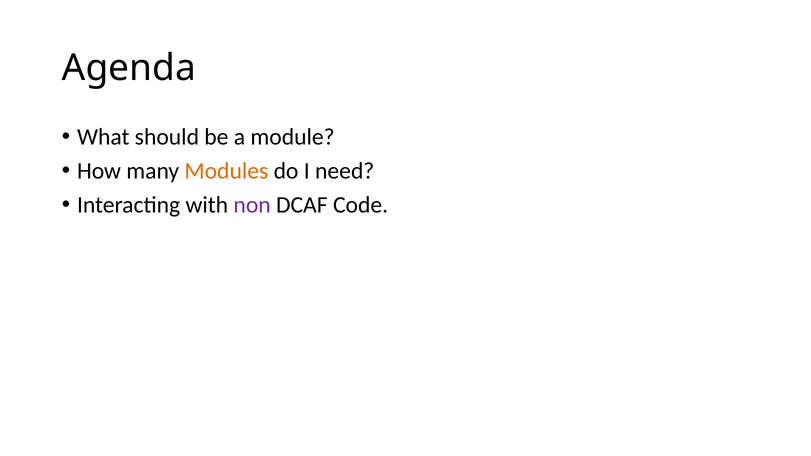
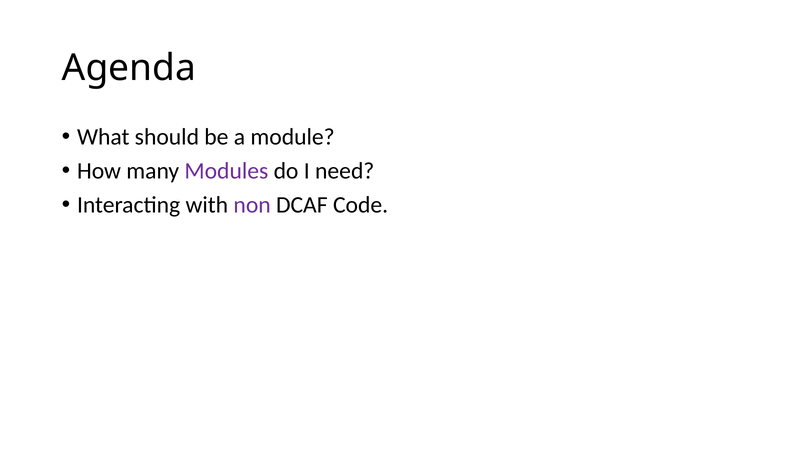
Modules colour: orange -> purple
